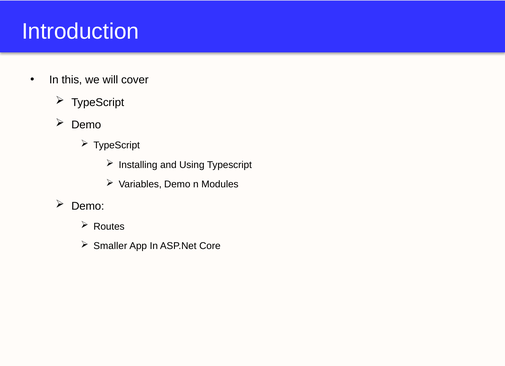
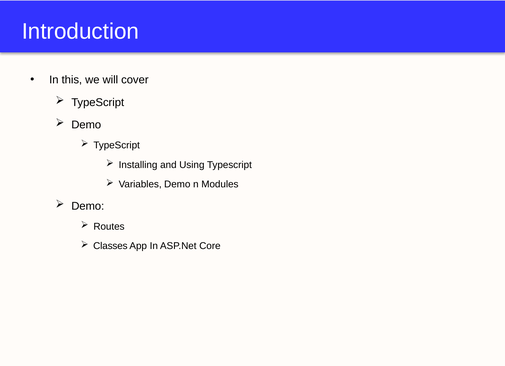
Smaller: Smaller -> Classes
